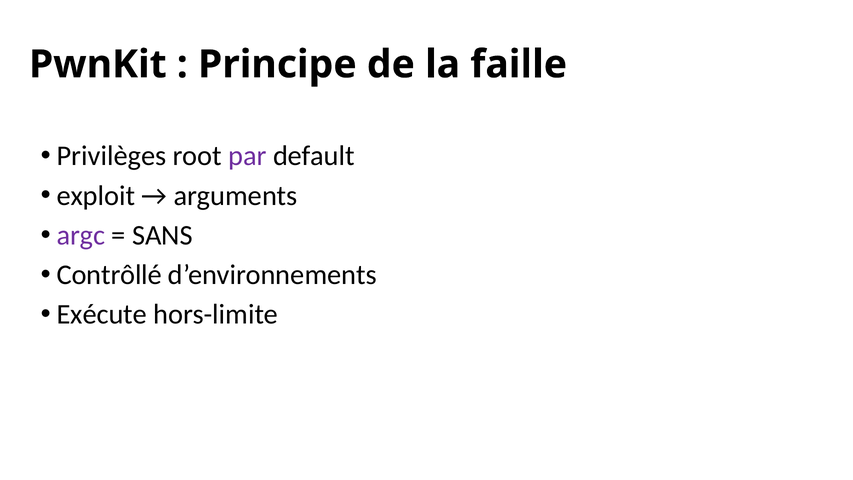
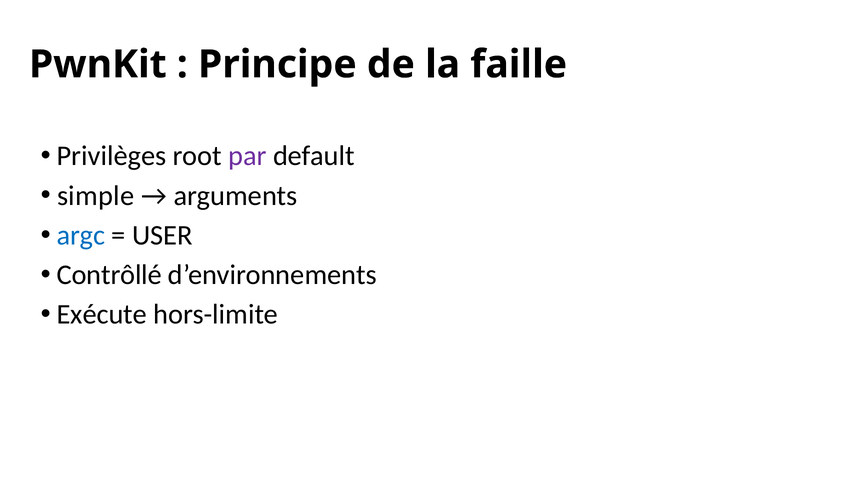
exploit: exploit -> simple
argc colour: purple -> blue
SANS: SANS -> USER
